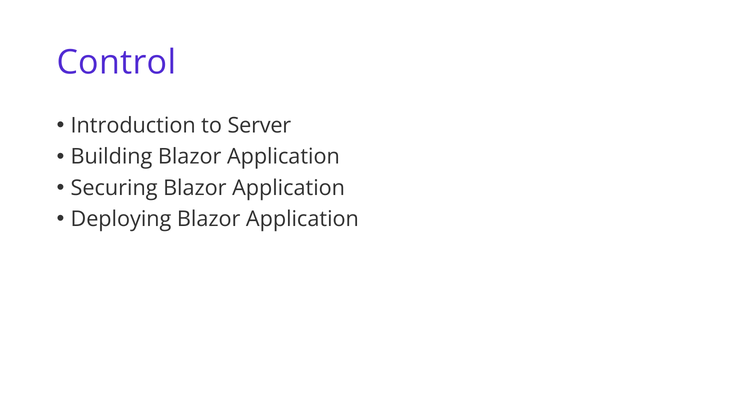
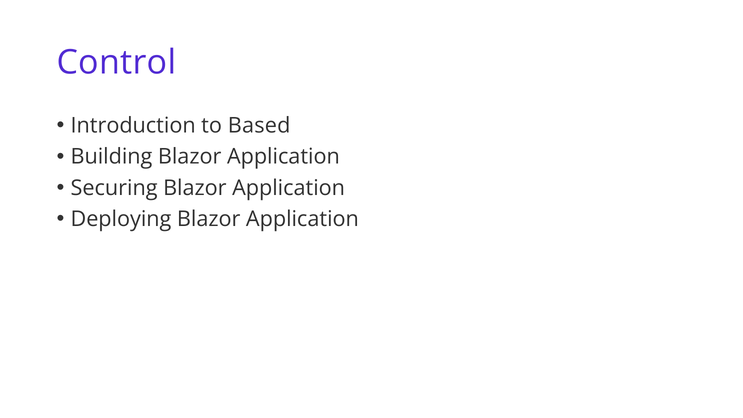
Server: Server -> Based
